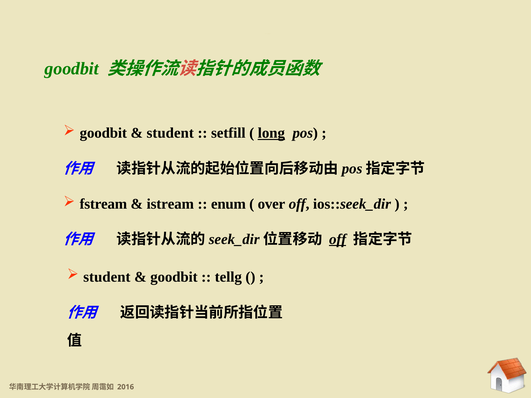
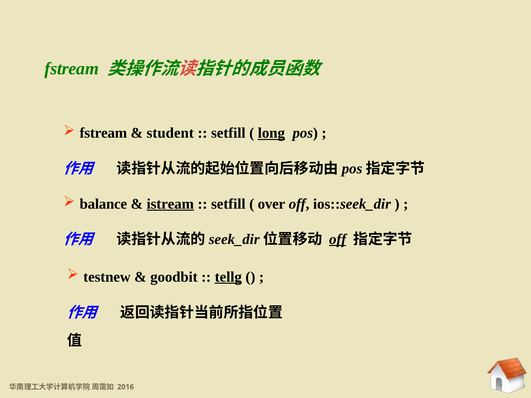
goodbit at (72, 69): goodbit -> fstream
goodbit at (103, 133): goodbit -> fstream
fstream: fstream -> balance
istream underline: none -> present
enum at (228, 204): enum -> setfill
student at (107, 277): student -> testnew
tellg underline: none -> present
